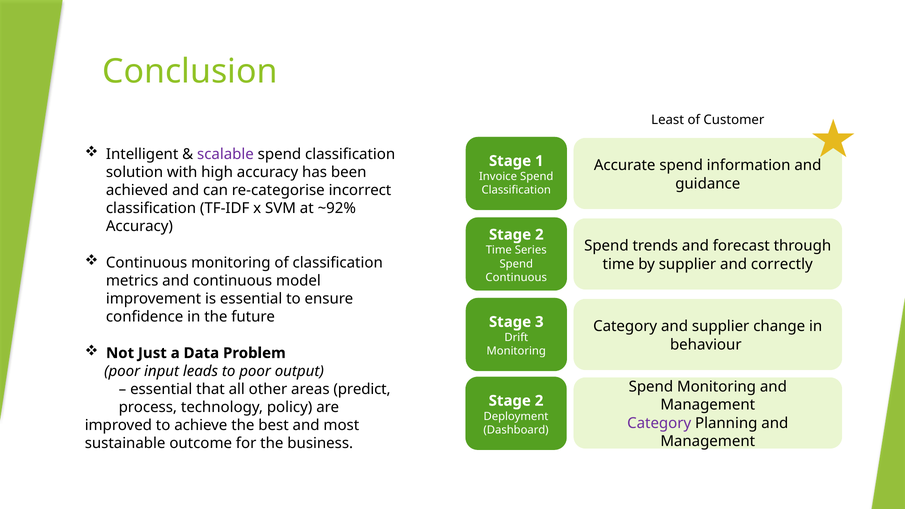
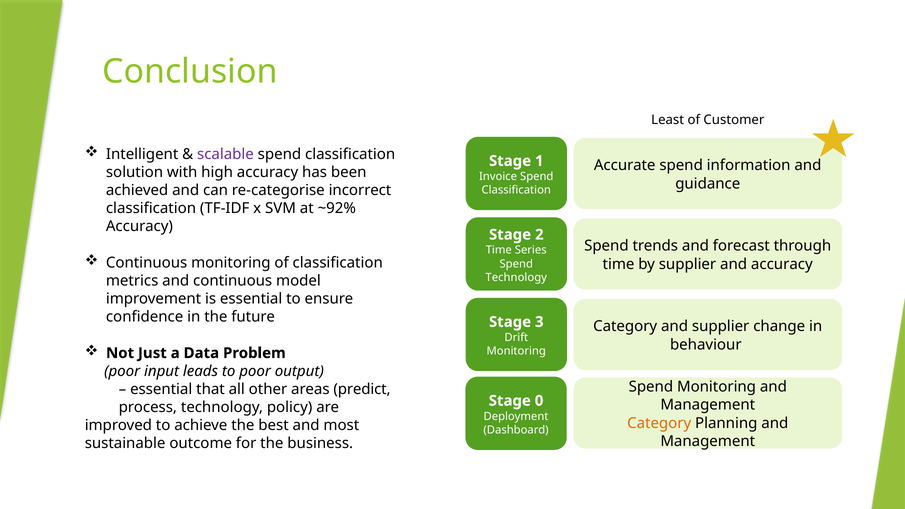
and correctly: correctly -> accuracy
Continuous at (516, 277): Continuous -> Technology
2 at (539, 401): 2 -> 0
Category at (659, 423) colour: purple -> orange
